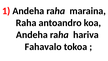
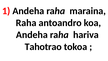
Fahavalo: Fahavalo -> Tahotrao
